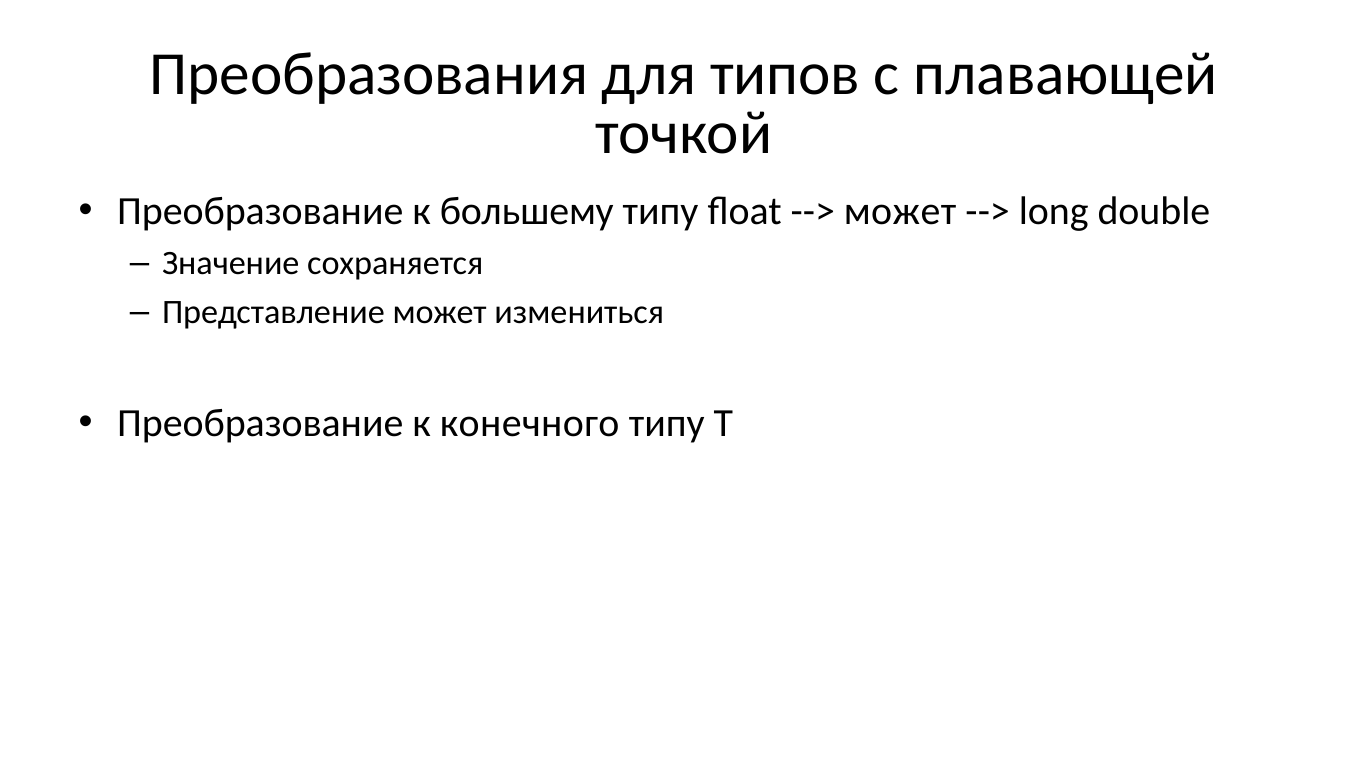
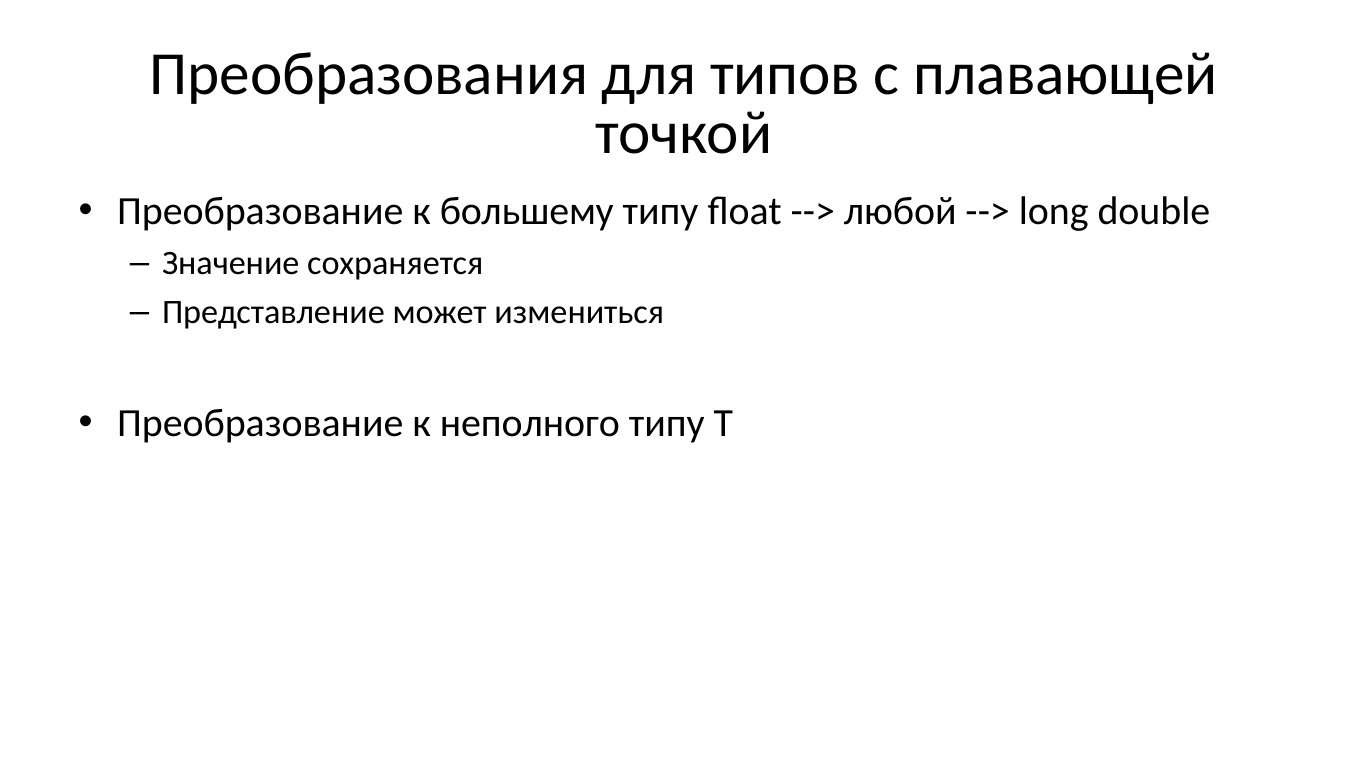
может at (900, 211): может -> любой
конечного: конечного -> неполного
